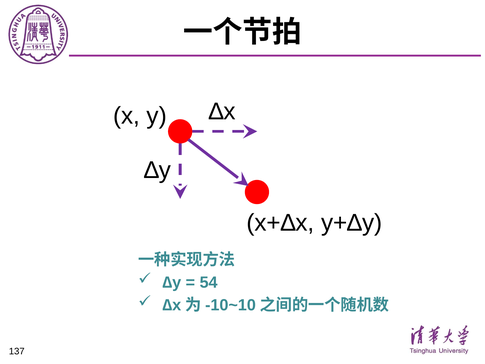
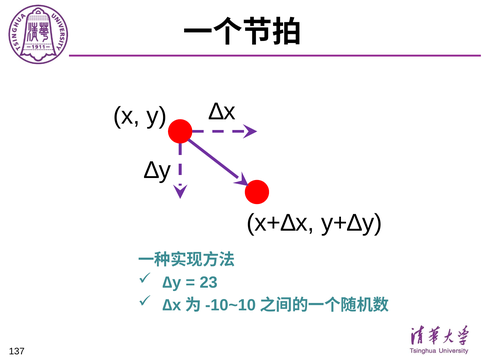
54: 54 -> 23
